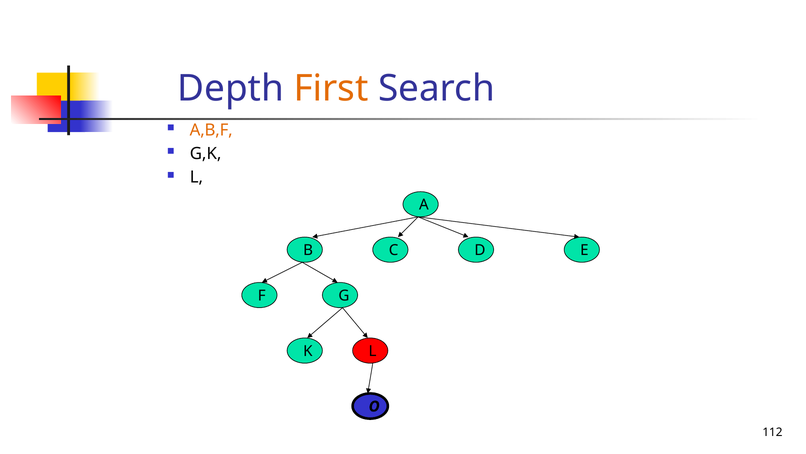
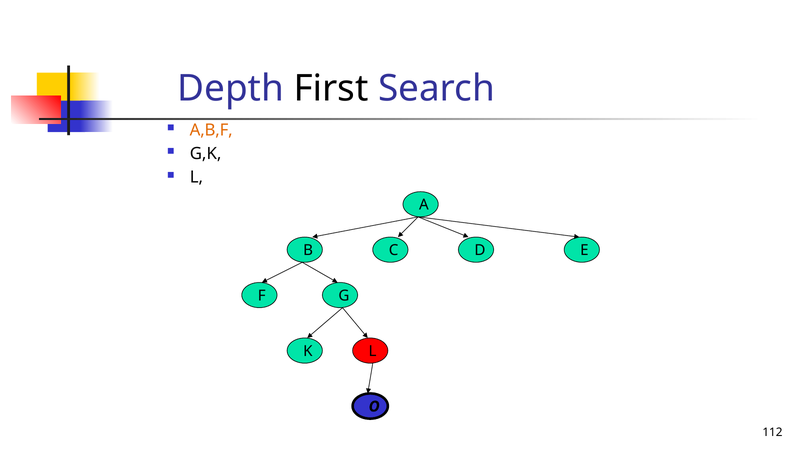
First colour: orange -> black
